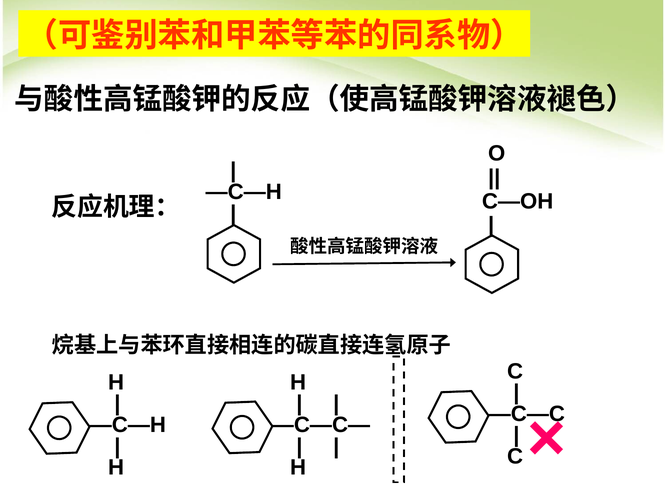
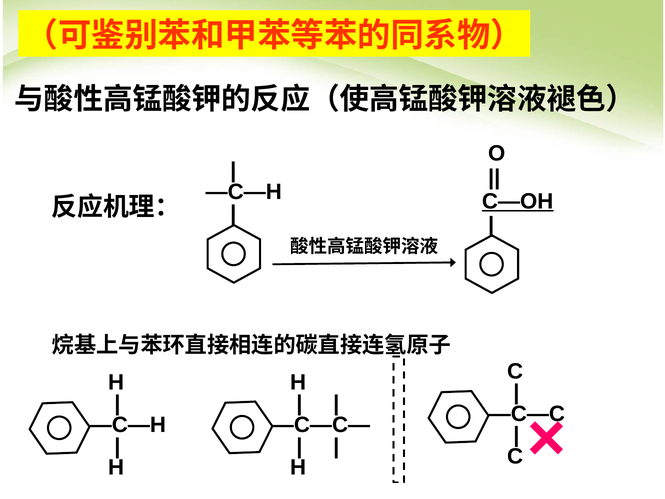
C—OH underline: none -> present
